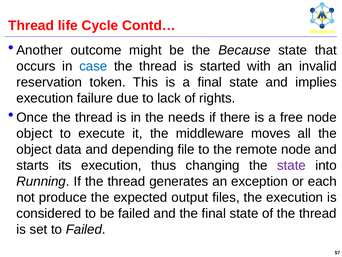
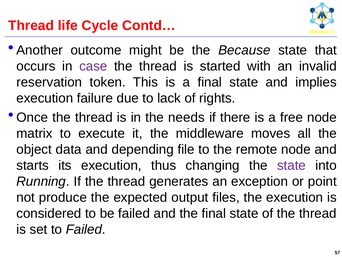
case colour: blue -> purple
object at (34, 133): object -> matrix
each: each -> point
